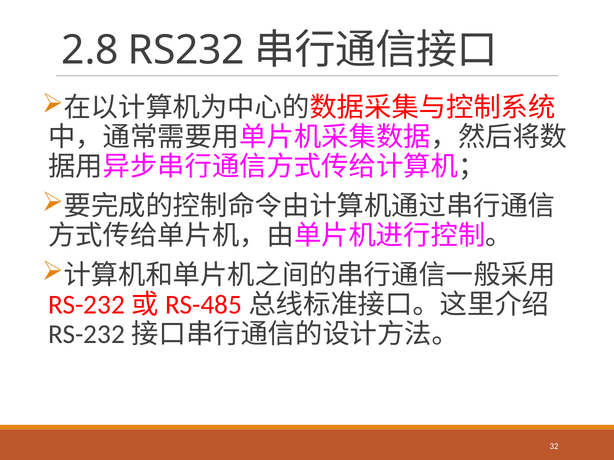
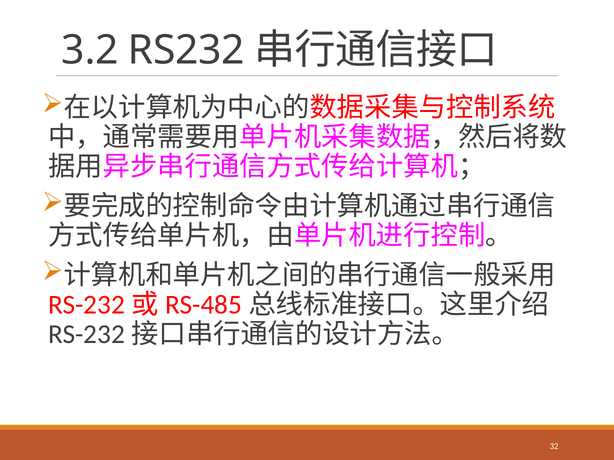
2.8: 2.8 -> 3.2
